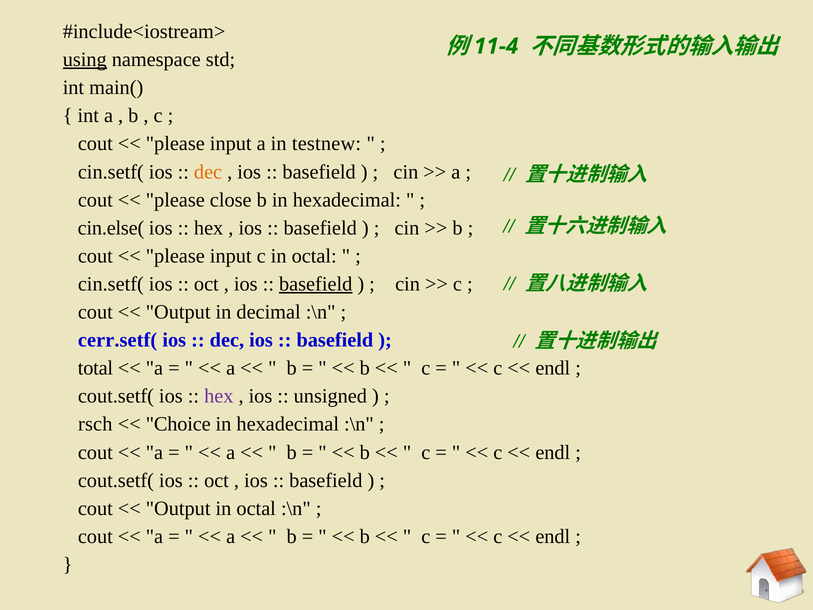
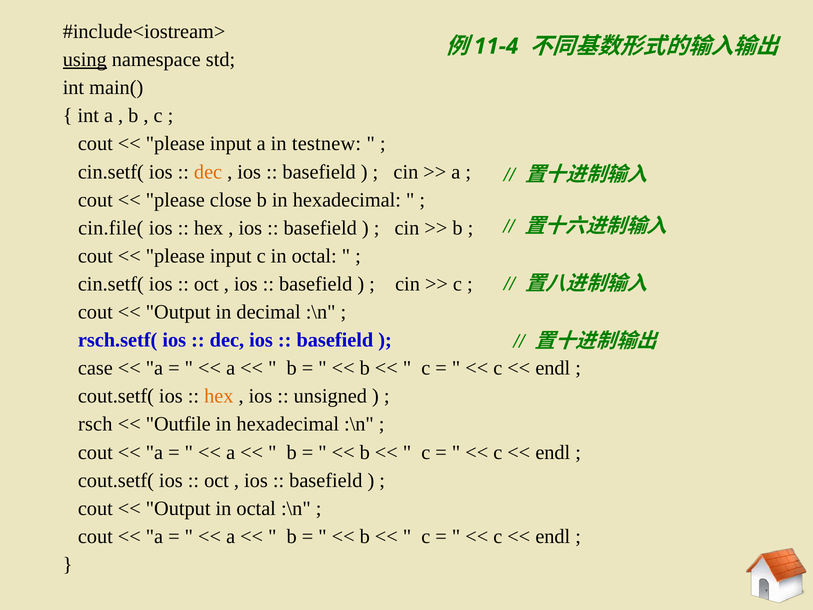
cin.else(: cin.else( -> cin.file(
basefield at (316, 284) underline: present -> none
cerr.setf(: cerr.setf( -> rsch.setf(
total: total -> case
hex at (219, 396) colour: purple -> orange
Choice: Choice -> Outfile
